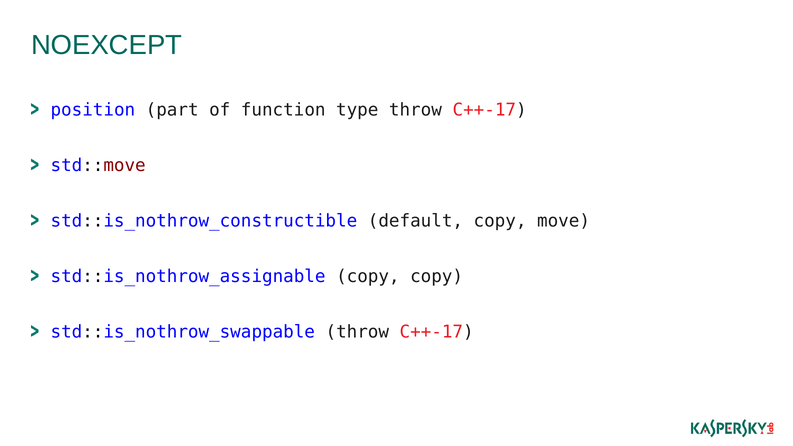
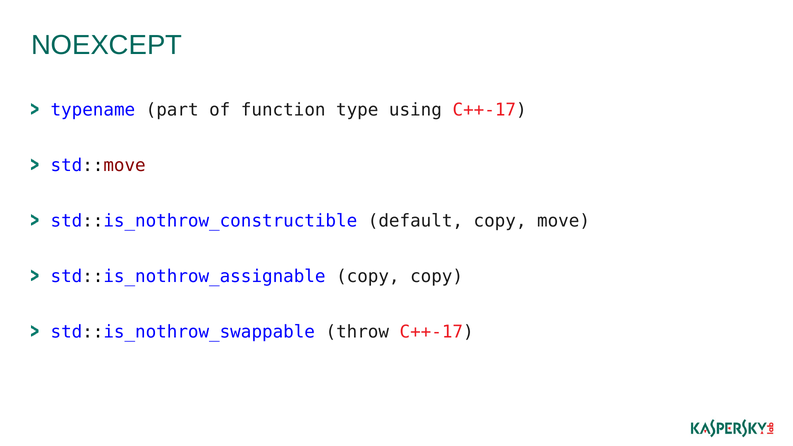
position: position -> typename
type throw: throw -> using
